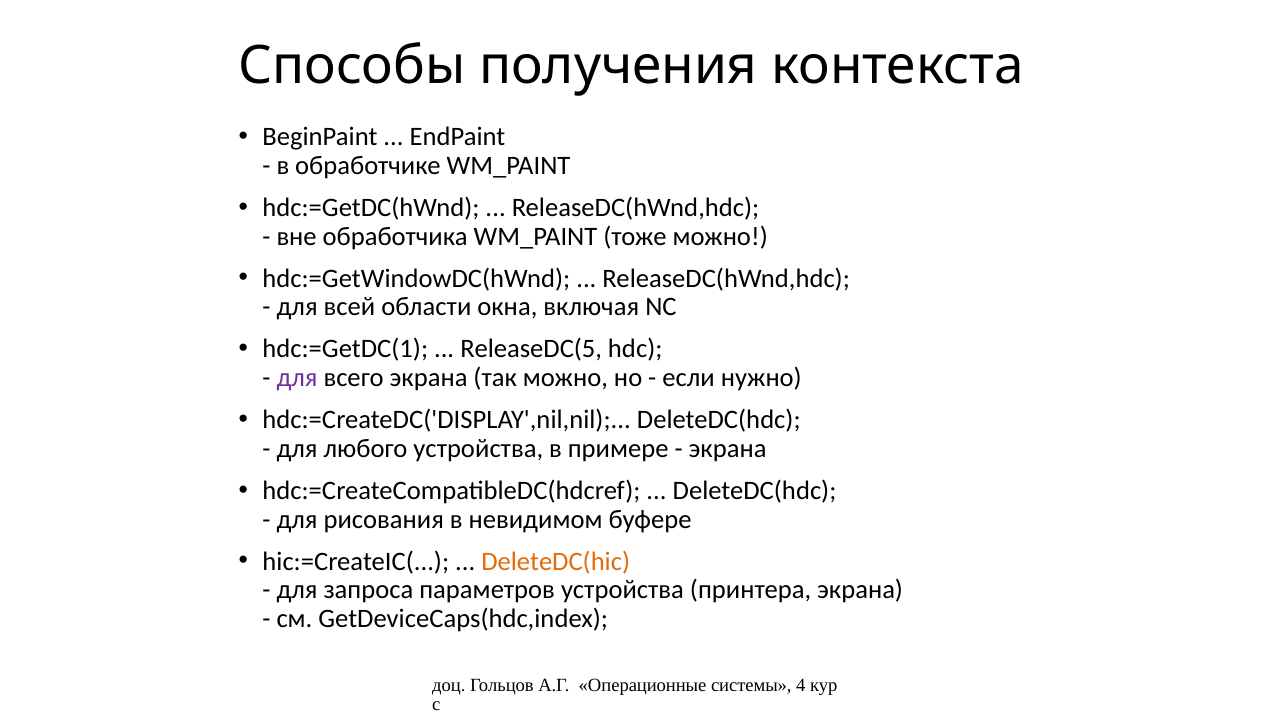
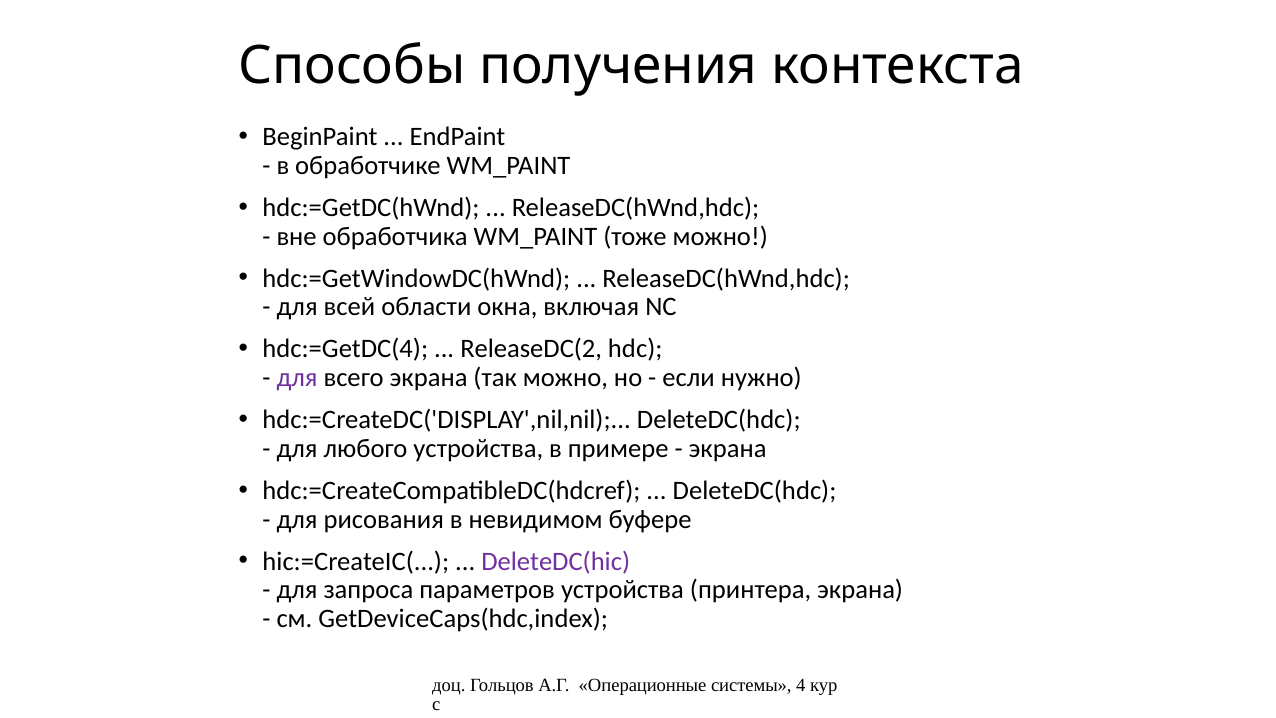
hdc:=GetDC(1: hdc:=GetDC(1 -> hdc:=GetDC(4
ReleaseDC(5: ReleaseDC(5 -> ReleaseDC(2
DeleteDC(hic colour: orange -> purple
